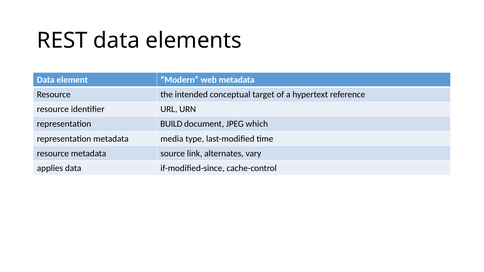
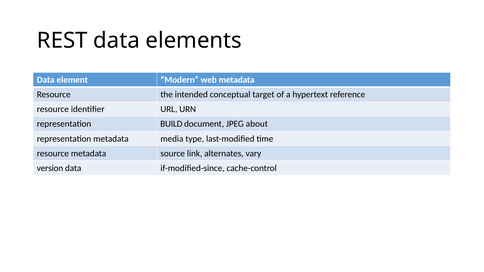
which: which -> about
applies: applies -> version
